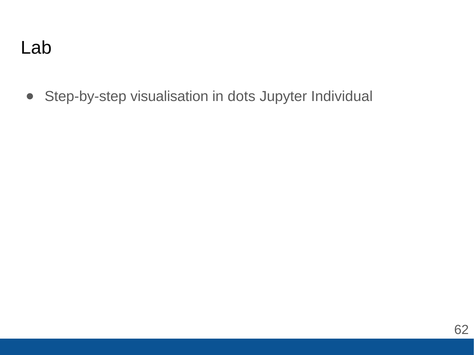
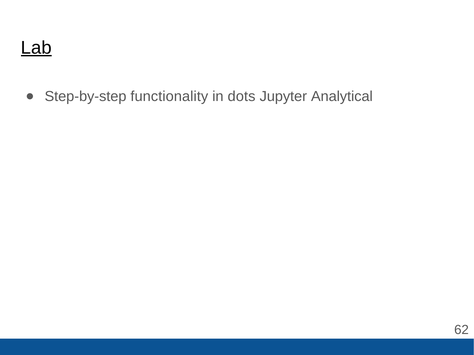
Lab underline: none -> present
visualisation: visualisation -> functionality
Individual: Individual -> Analytical
